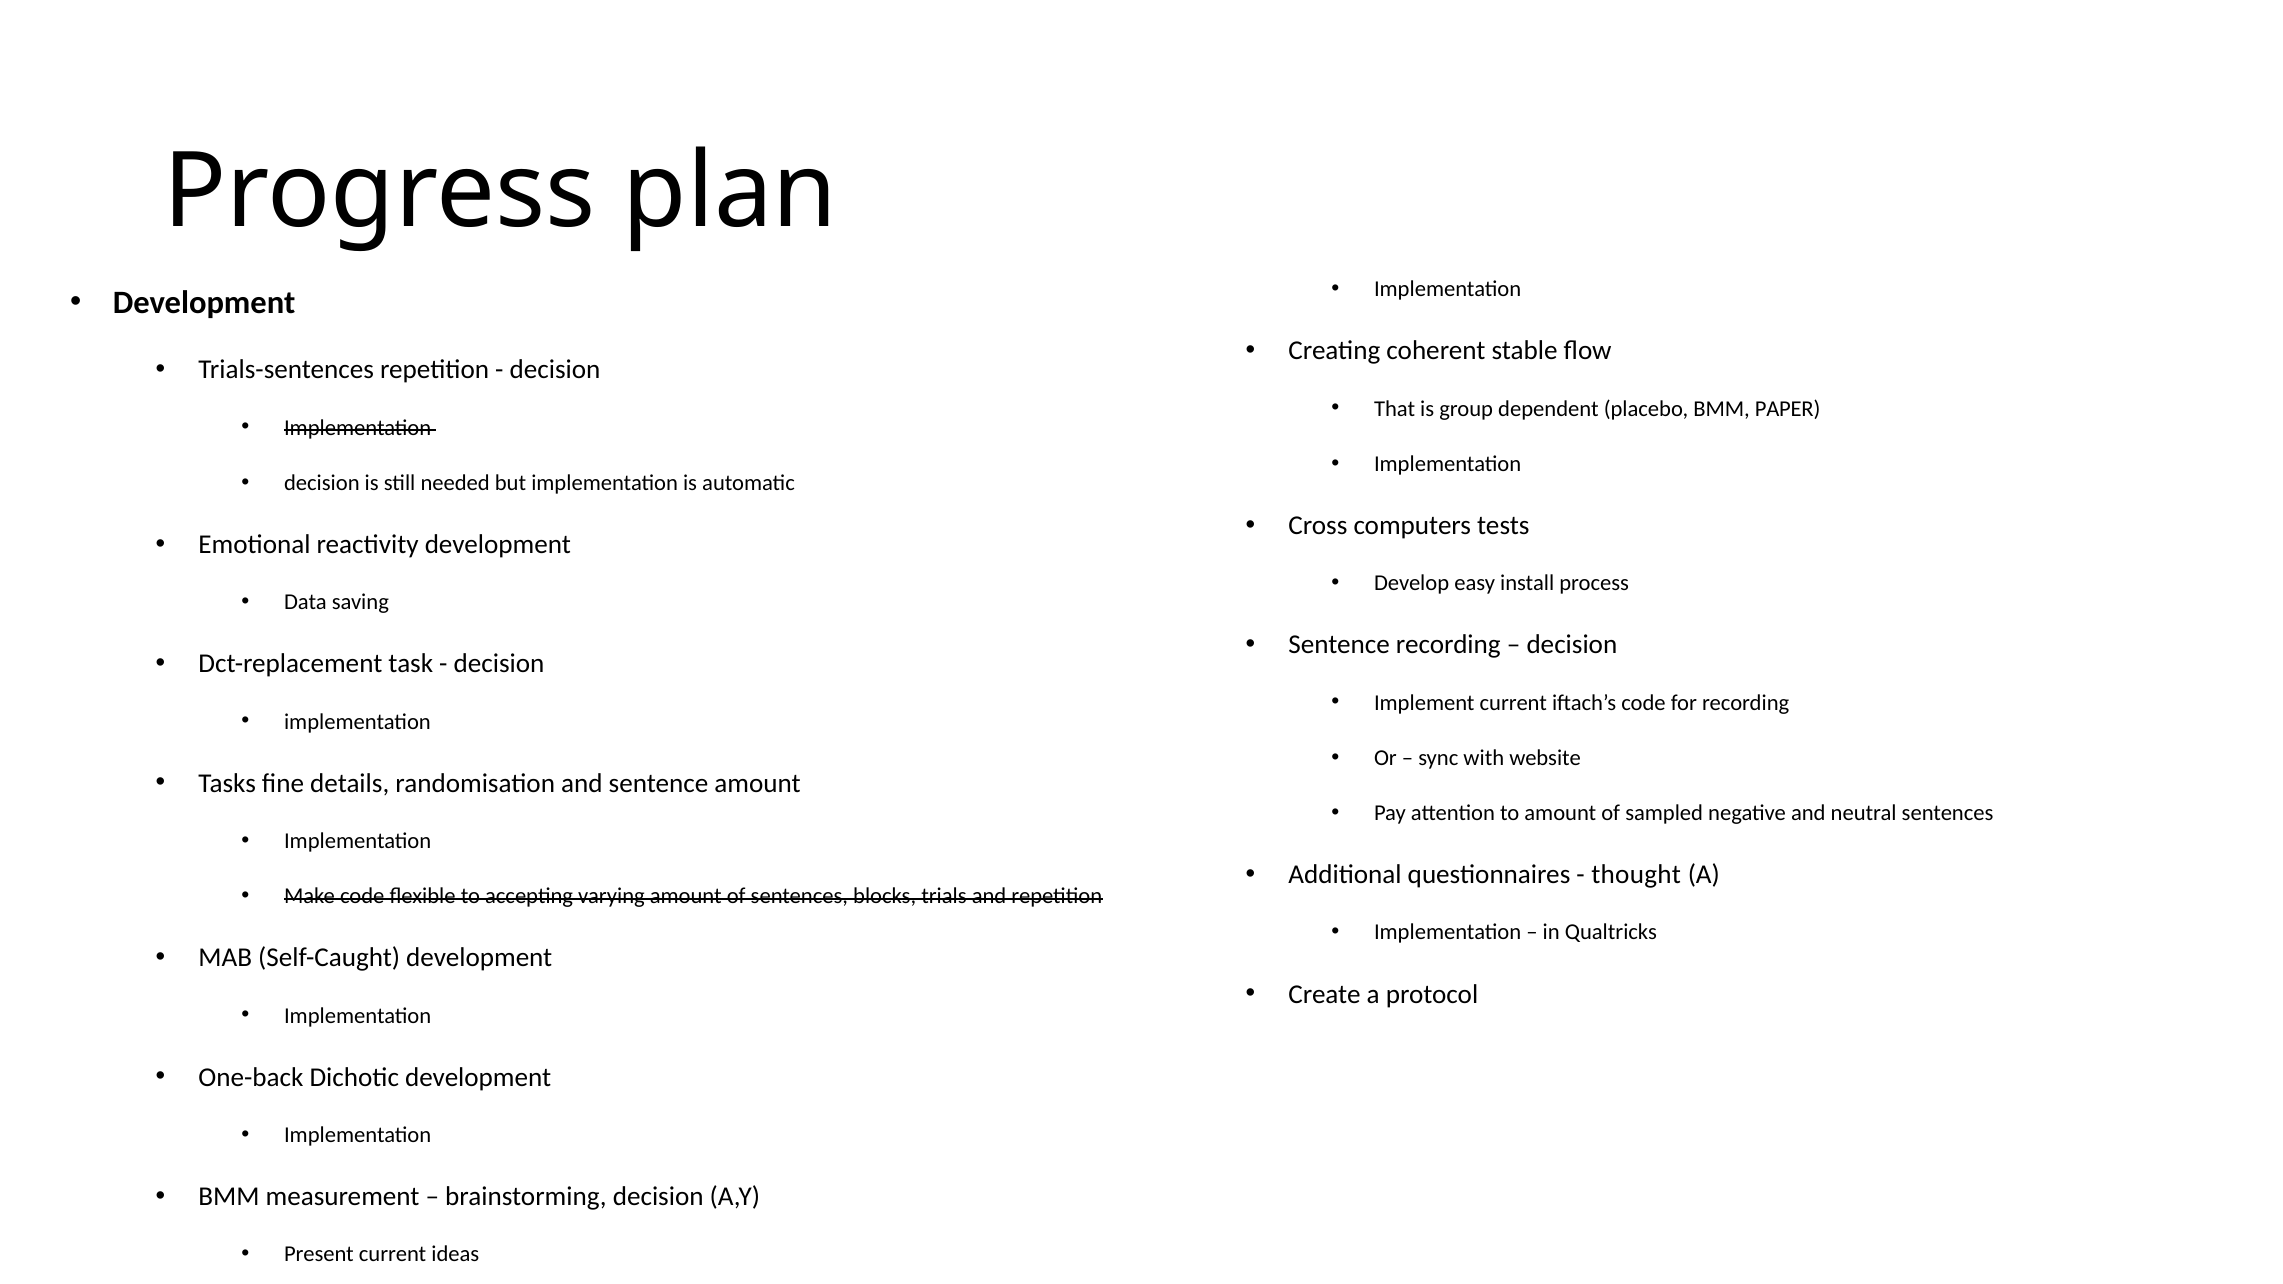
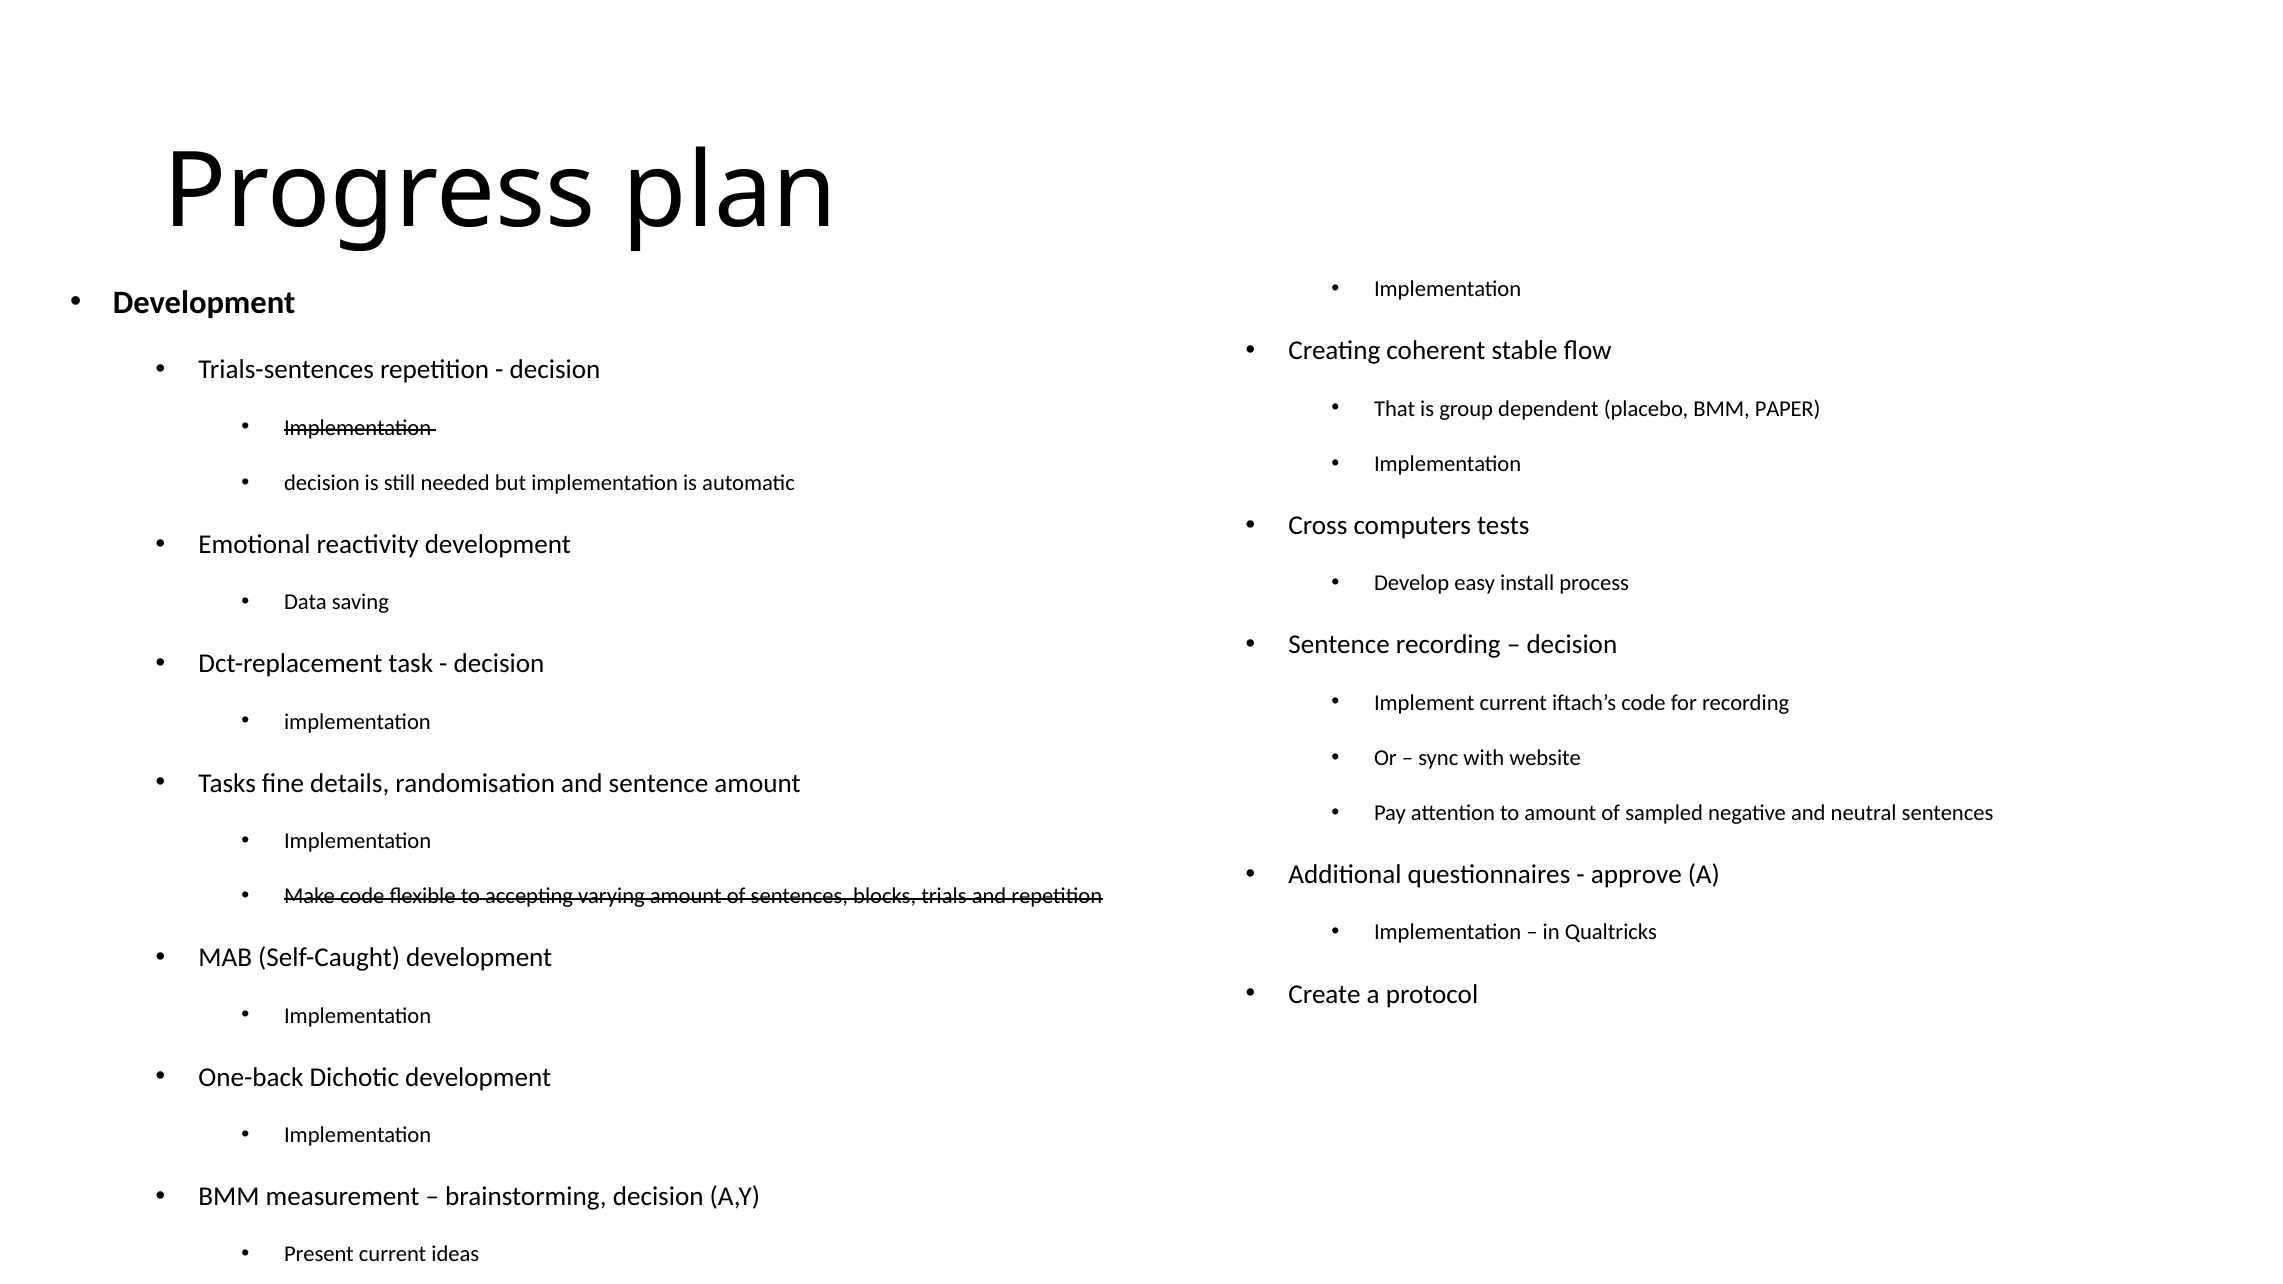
thought: thought -> approve
